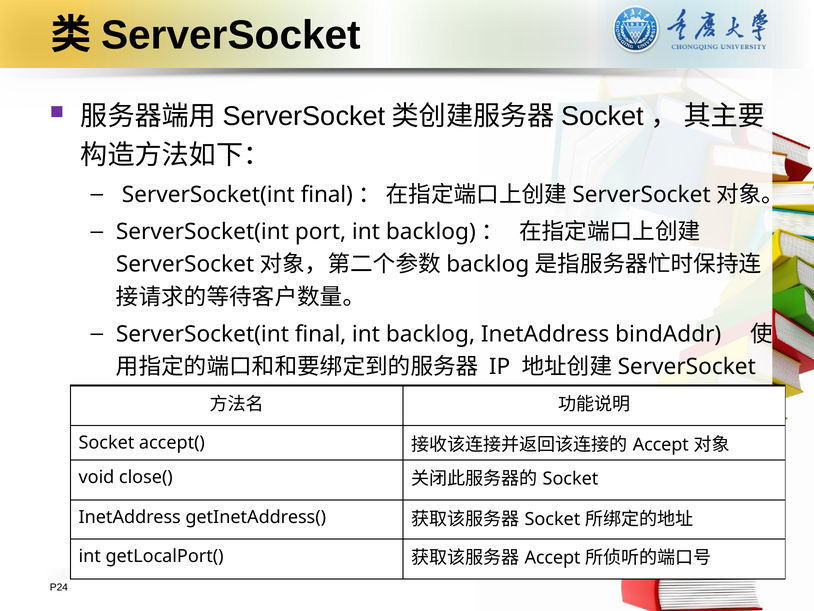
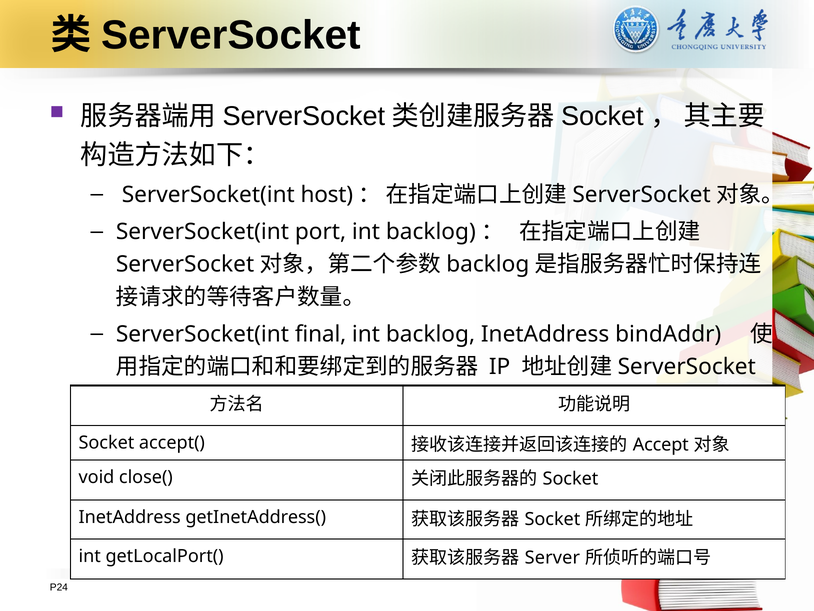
final at (327, 195): final -> host
Accept at (553, 557): Accept -> Server
